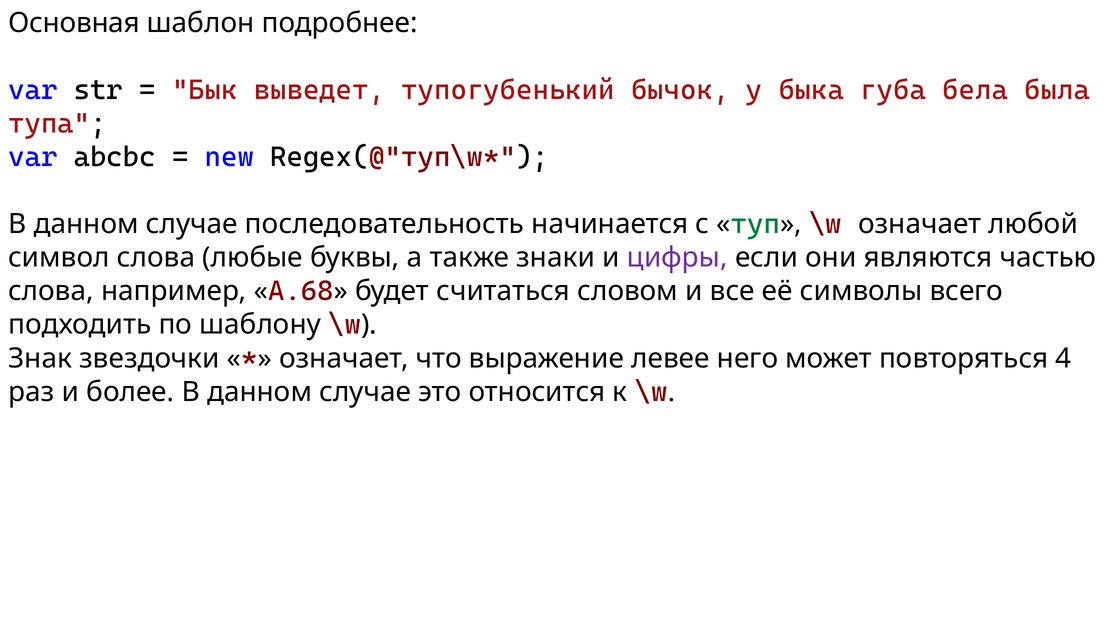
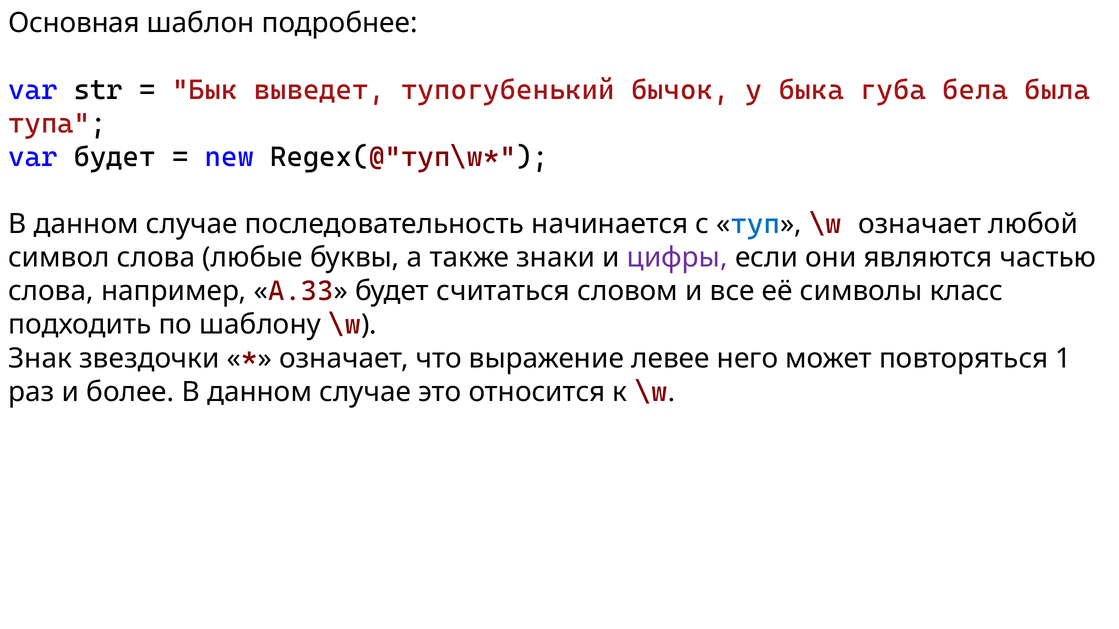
var abcbc: abcbc -> будет
туп colour: green -> blue
А.68: А.68 -> А.33
всего: всего -> класс
4: 4 -> 1
